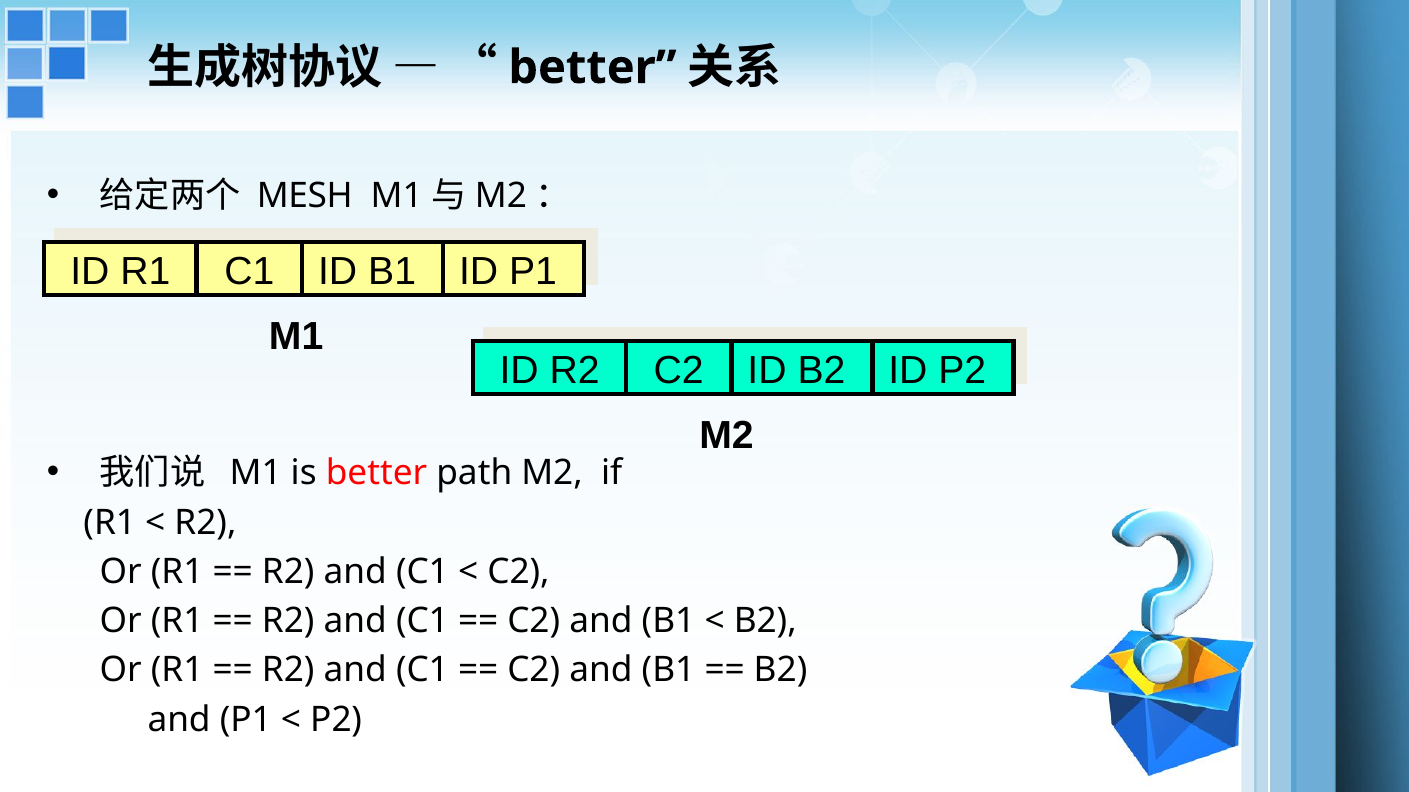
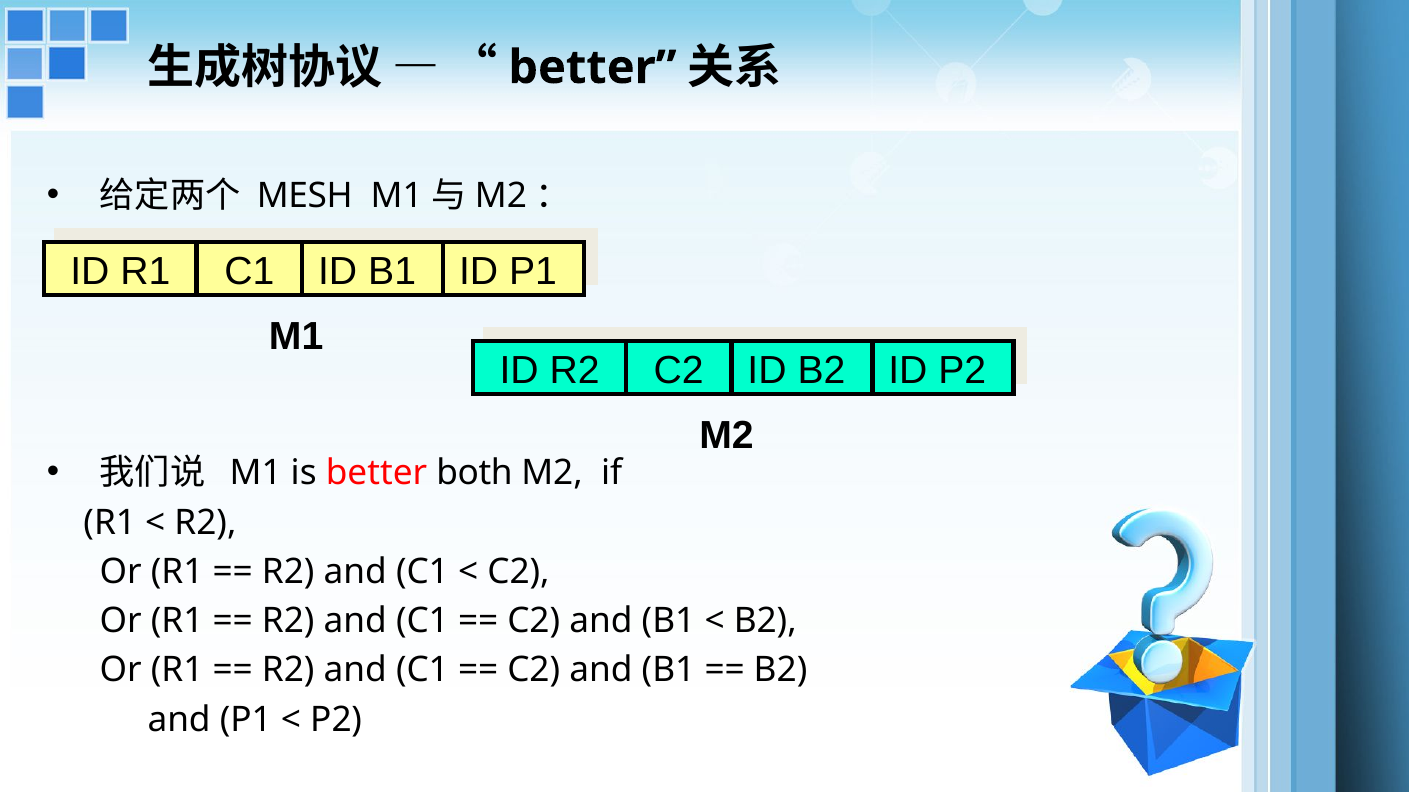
path: path -> both
